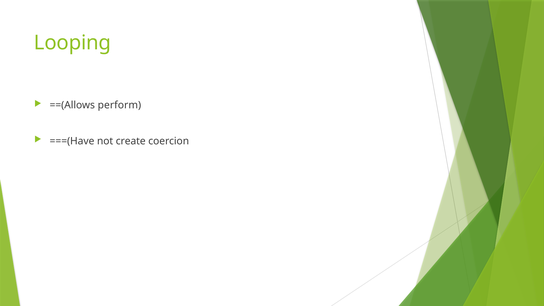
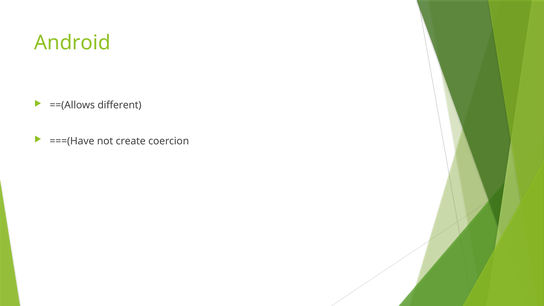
Looping: Looping -> Android
perform: perform -> different
